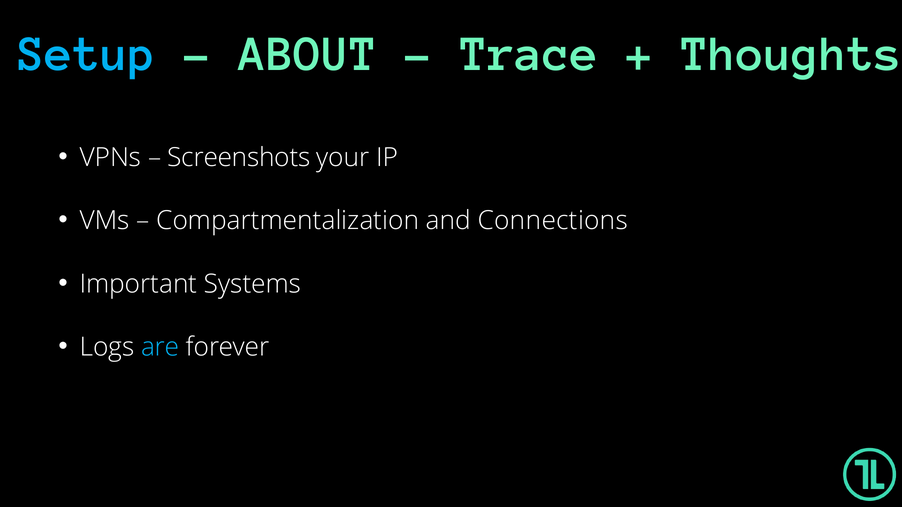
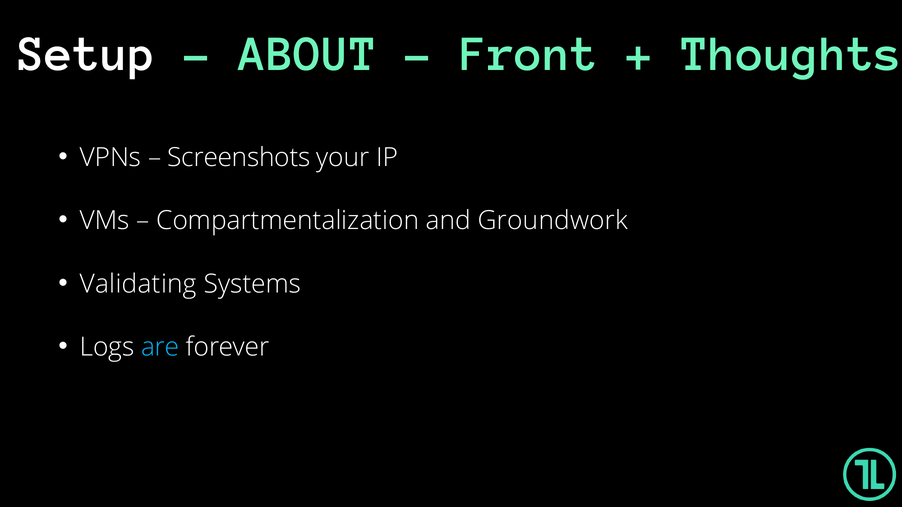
Setup colour: light blue -> white
Trace: Trace -> Front
Connections: Connections -> Groundwork
Important: Important -> Validating
